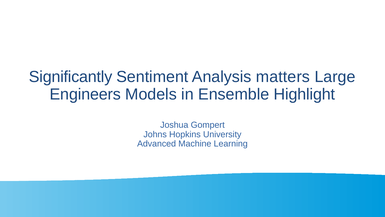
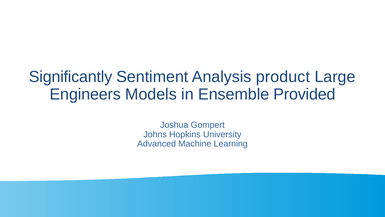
matters: matters -> product
Highlight: Highlight -> Provided
